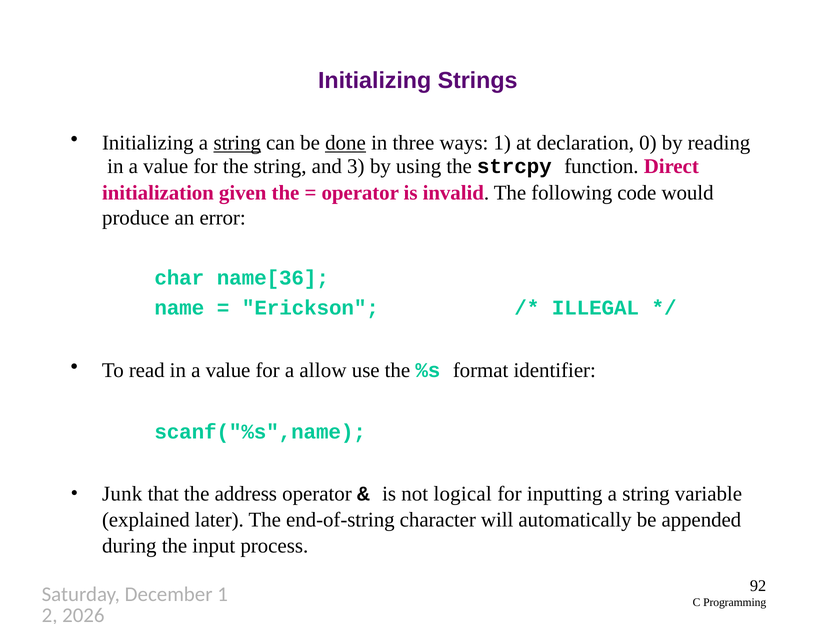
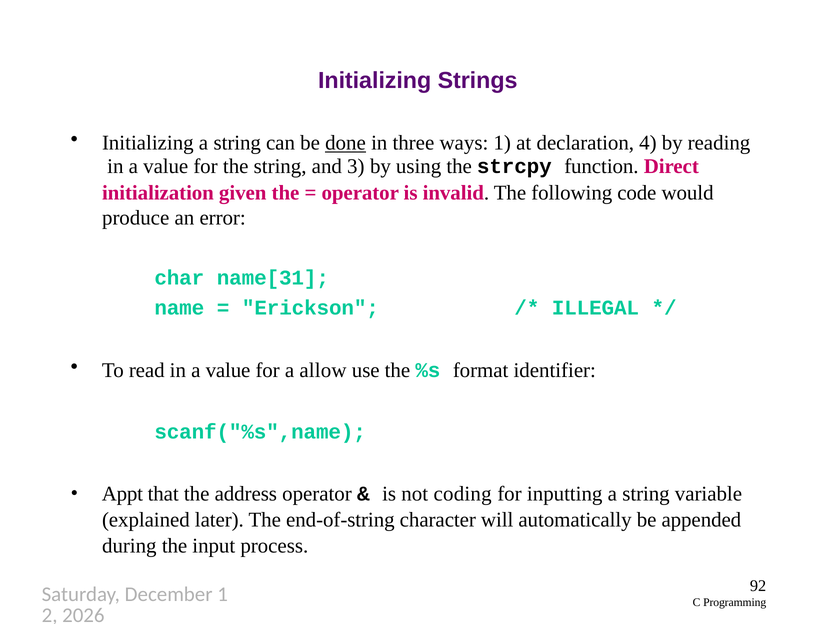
string at (237, 143) underline: present -> none
0: 0 -> 4
name[36: name[36 -> name[31
Junk: Junk -> Appt
logical: logical -> coding
